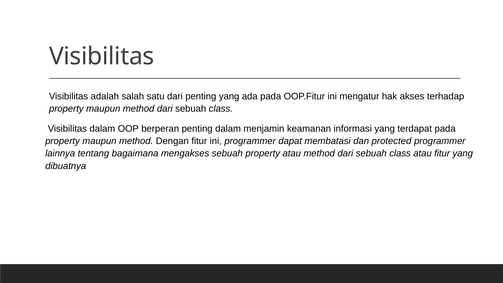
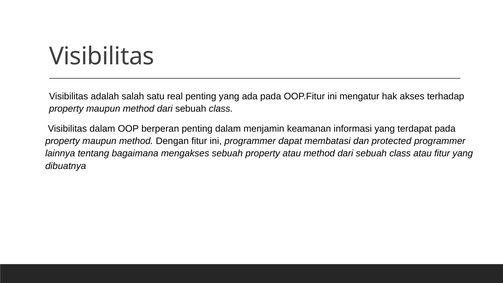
satu dari: dari -> real
